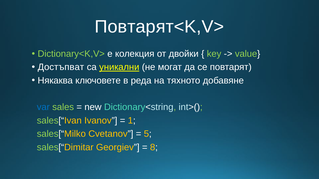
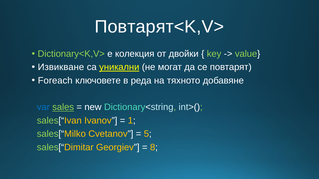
Достъпват: Достъпват -> Извикване
Някаква: Някаква -> Foreach
sales underline: none -> present
